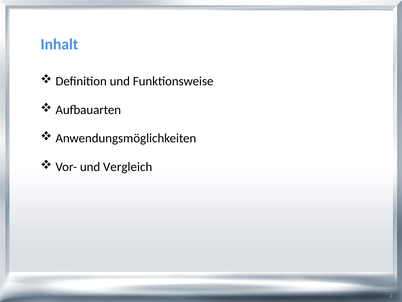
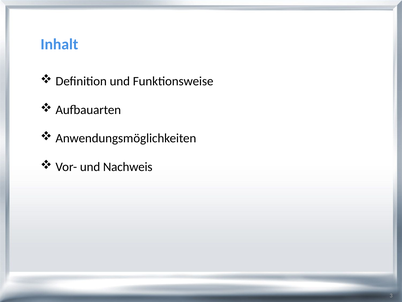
Vergleich: Vergleich -> Nachweis
